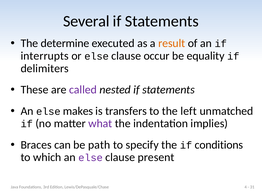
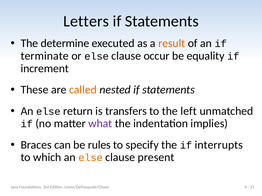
Several: Several -> Letters
interrupts: interrupts -> terminate
delimiters: delimiters -> increment
called colour: purple -> orange
makes: makes -> return
path: path -> rules
conditions: conditions -> interrupts
else at (91, 158) colour: purple -> orange
